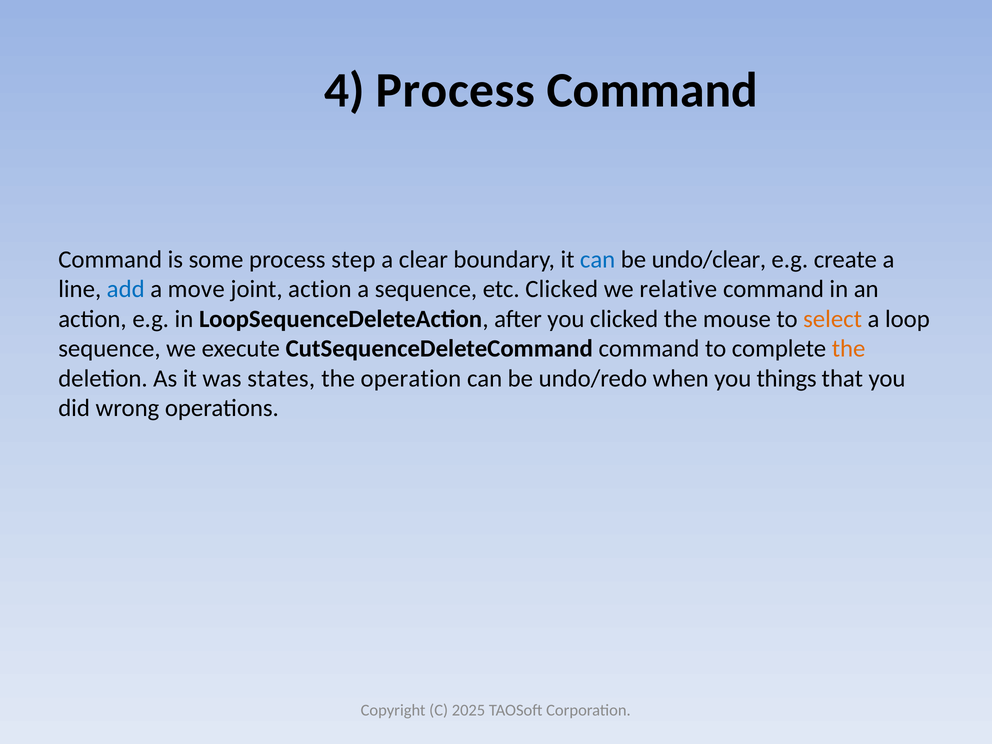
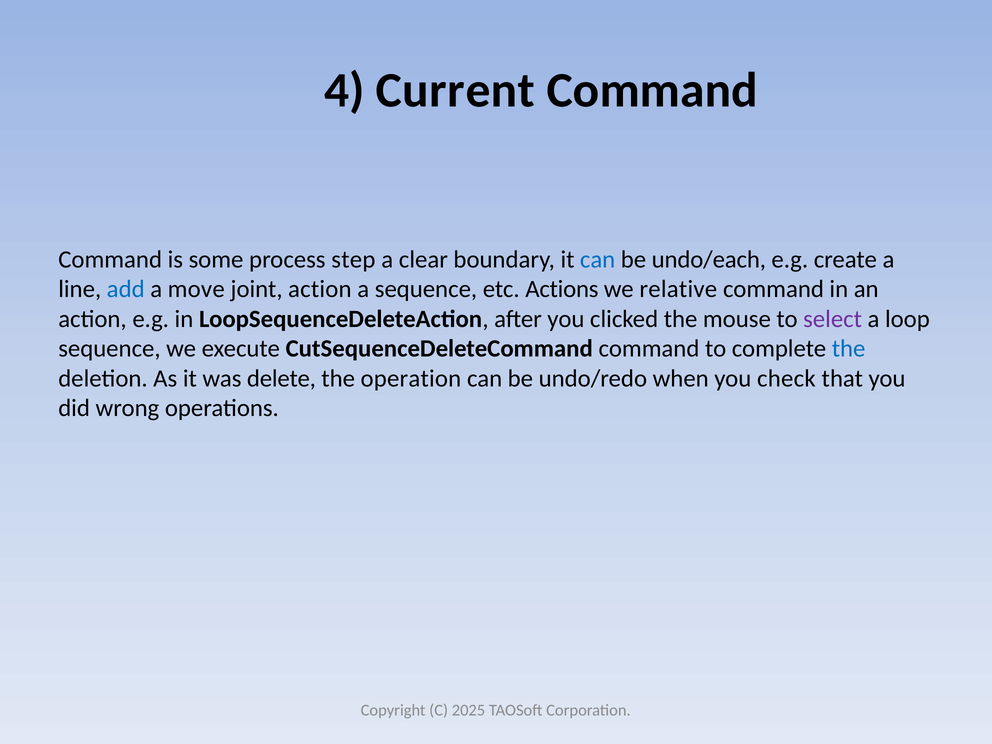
4 Process: Process -> Current
undo/clear: undo/clear -> undo/each
etc Clicked: Clicked -> Actions
select colour: orange -> purple
the at (849, 349) colour: orange -> blue
states: states -> delete
things: things -> check
